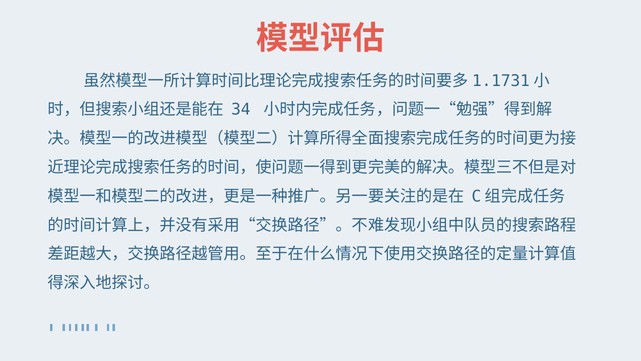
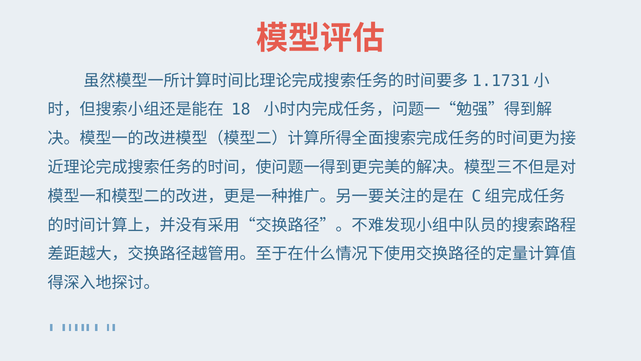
34: 34 -> 18
